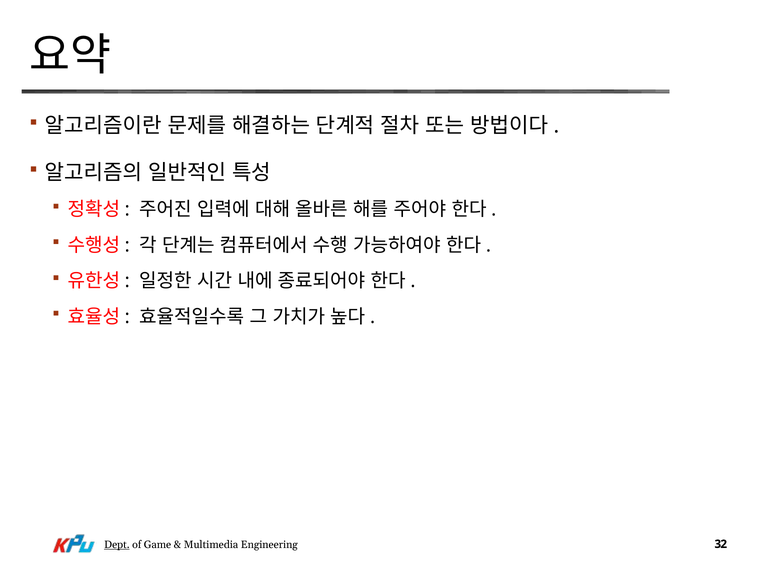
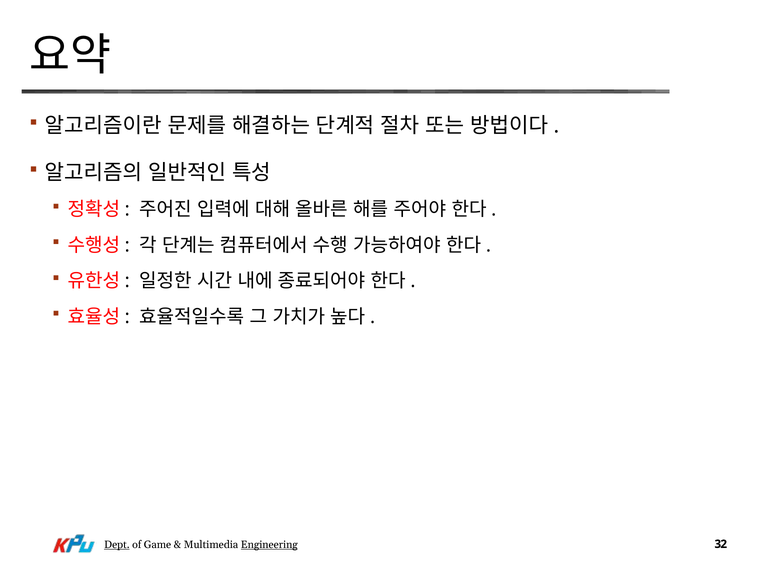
Engineering underline: none -> present
